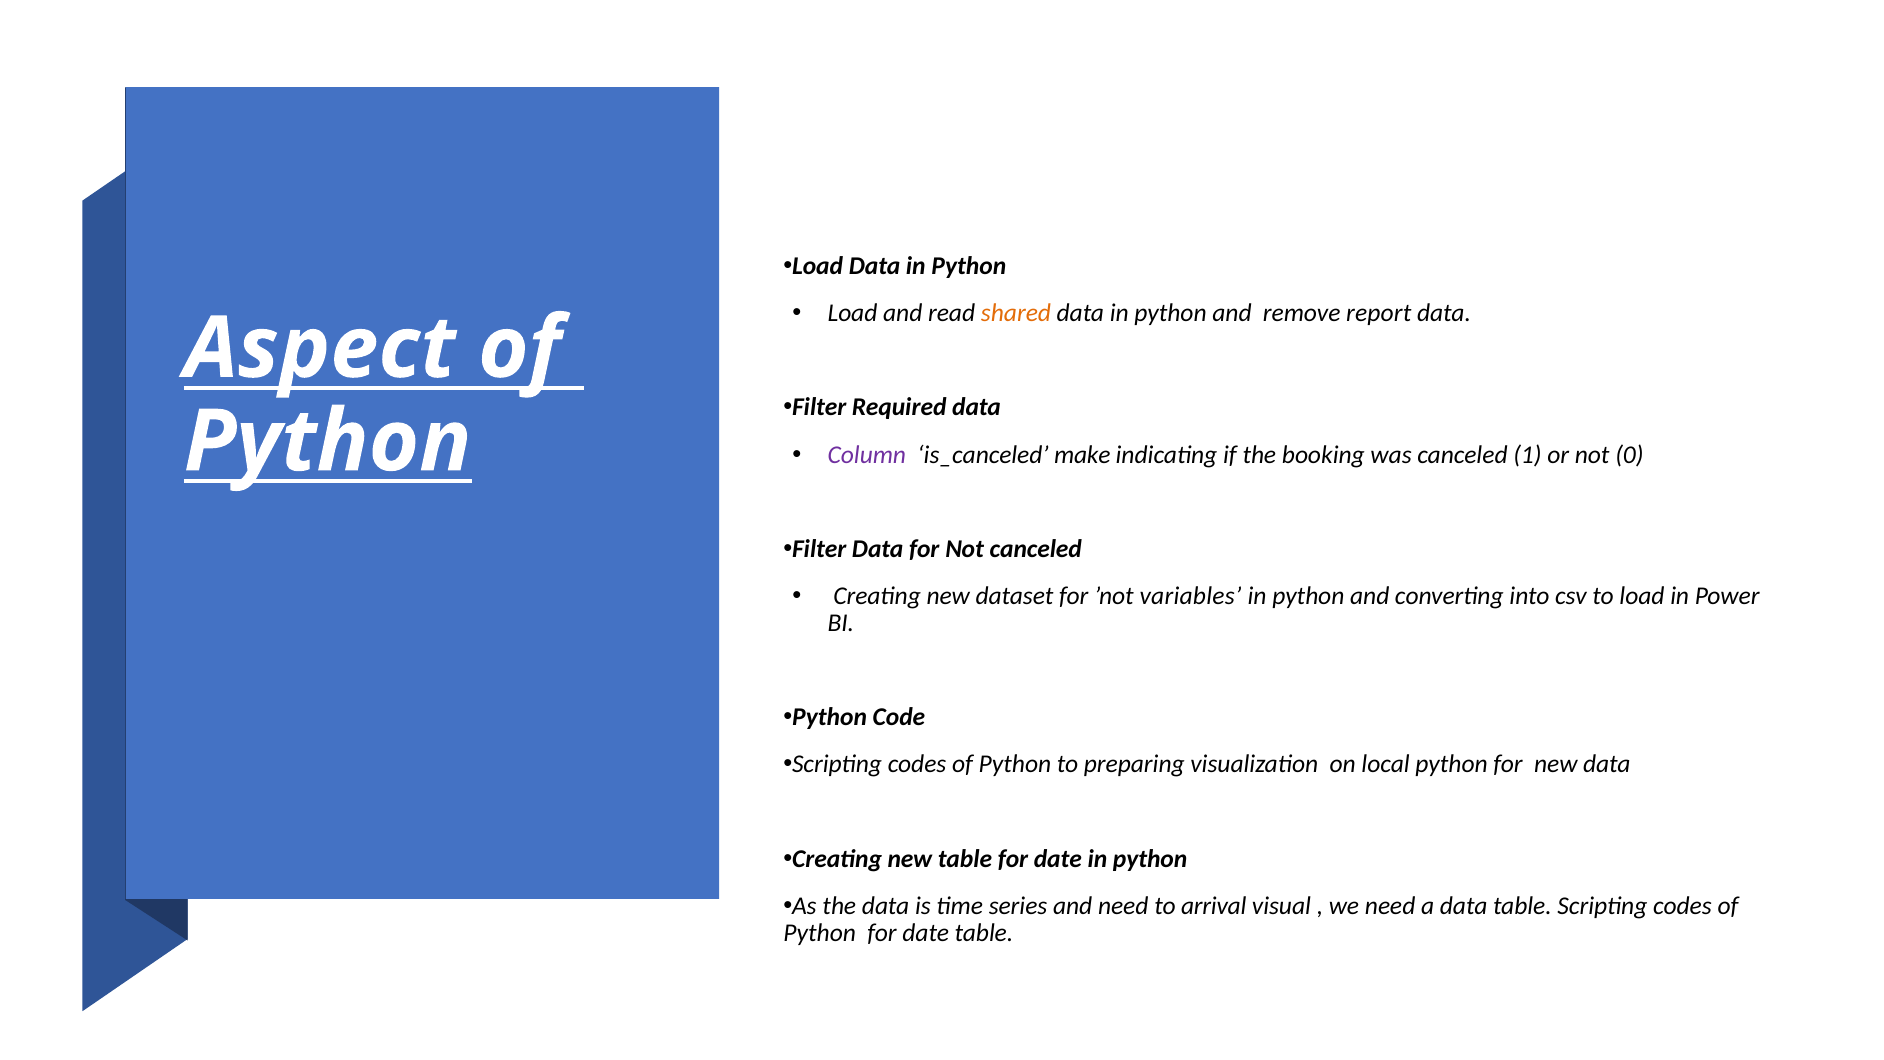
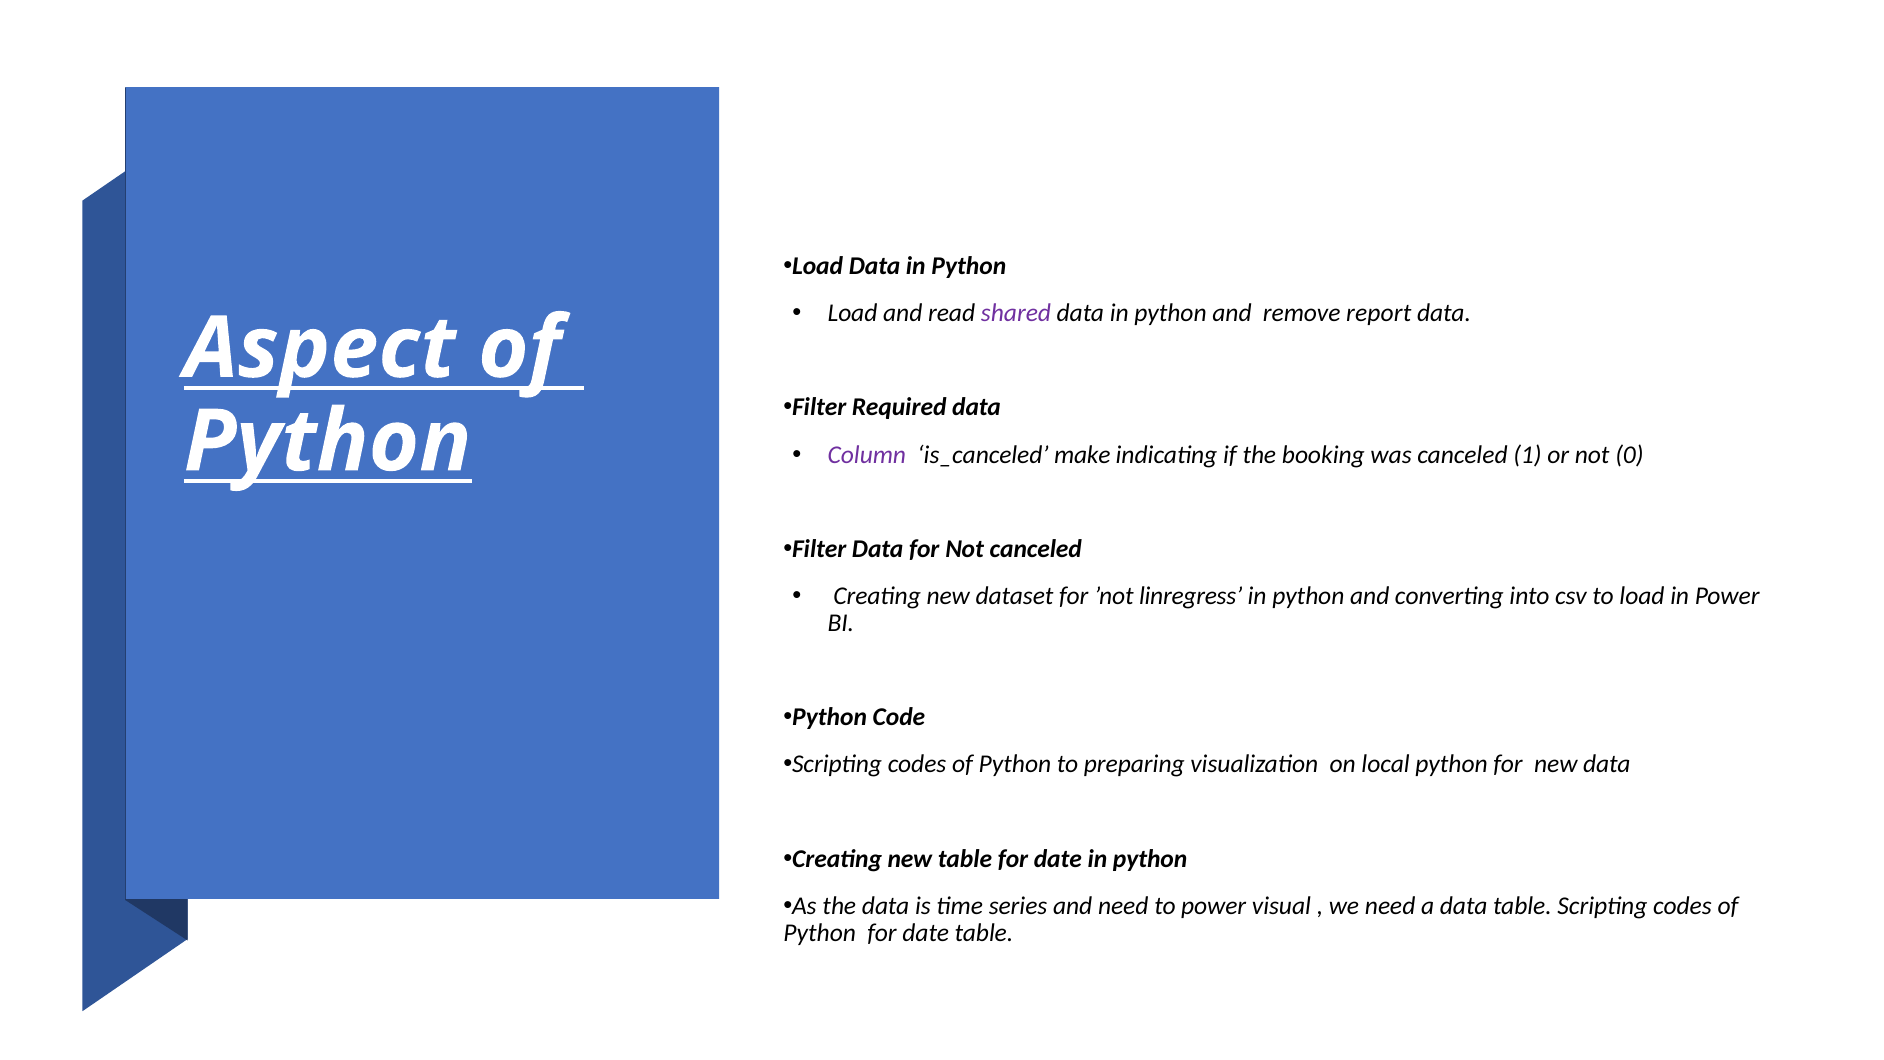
shared colour: orange -> purple
variables: variables -> linregress
to arrival: arrival -> power
